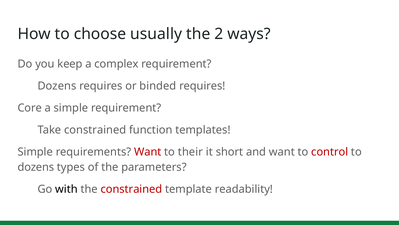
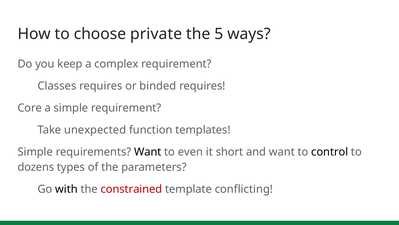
usually: usually -> private
2: 2 -> 5
Dozens at (57, 86): Dozens -> Classes
Take constrained: constrained -> unexpected
Want at (148, 151) colour: red -> black
their: their -> even
control colour: red -> black
readability: readability -> conflicting
